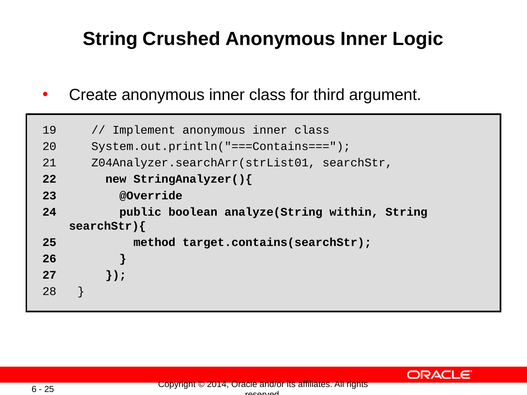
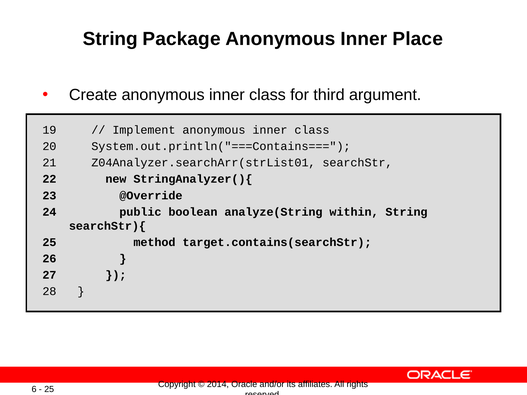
Crushed: Crushed -> Package
Logic: Logic -> Place
